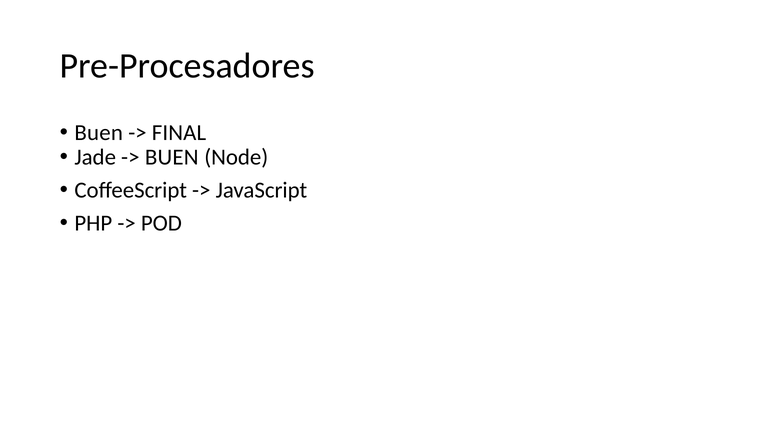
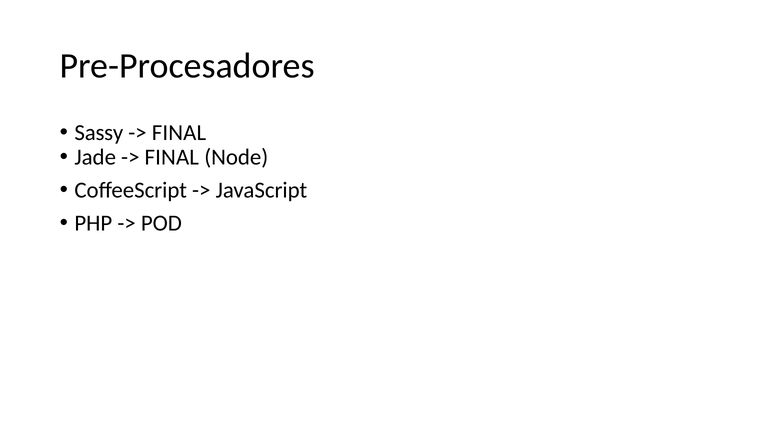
Buen at (99, 133): Buen -> Sassy
BUEN at (172, 157): BUEN -> FINAL
